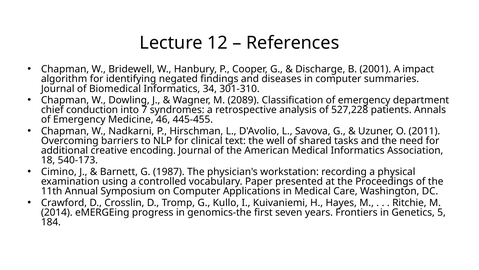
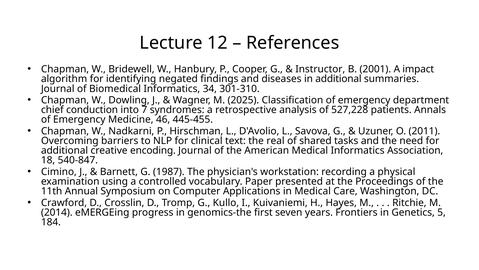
Discharge: Discharge -> Instructor
in computer: computer -> additional
2089: 2089 -> 2025
well: well -> real
540-173: 540-173 -> 540-847
